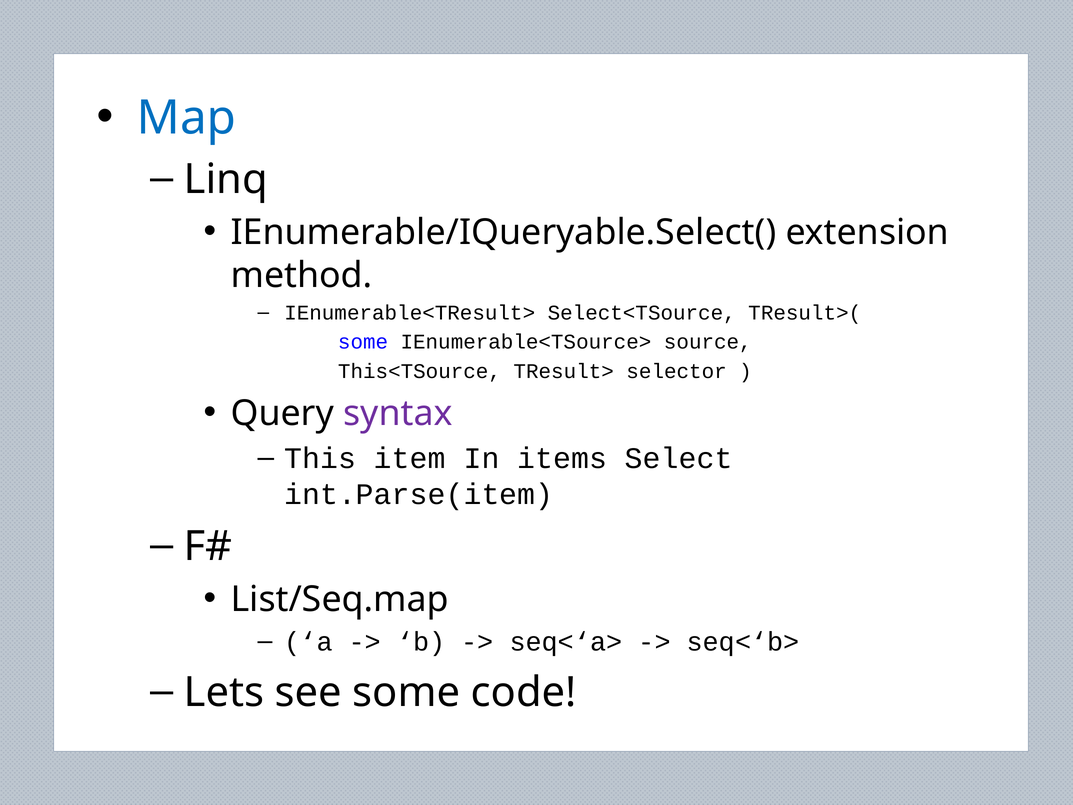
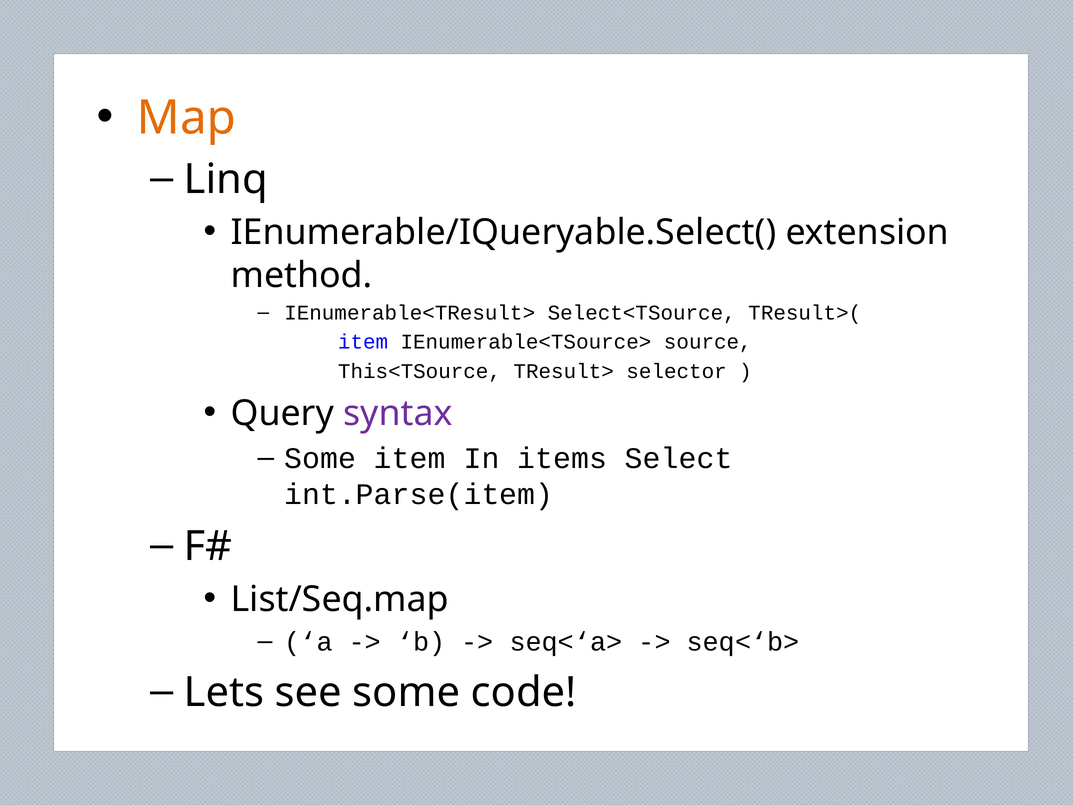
Map colour: blue -> orange
some at (363, 342): some -> item
This at (320, 458): This -> Some
